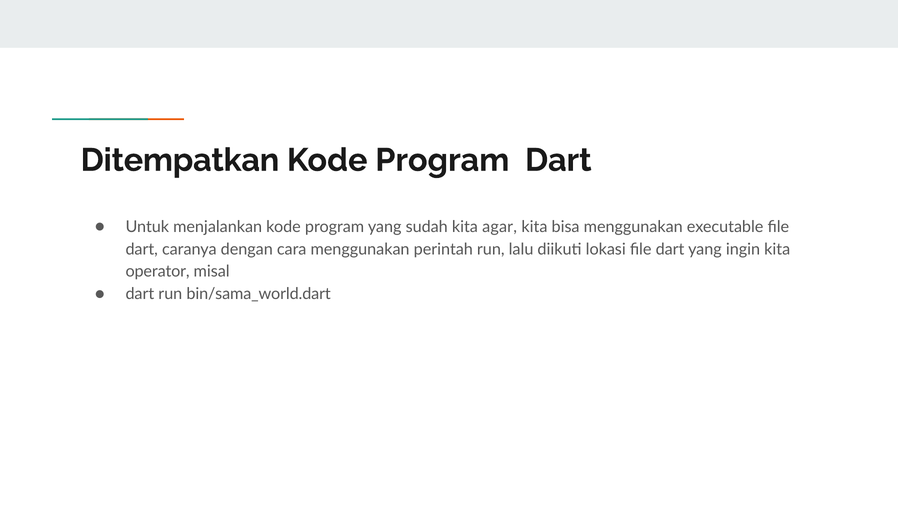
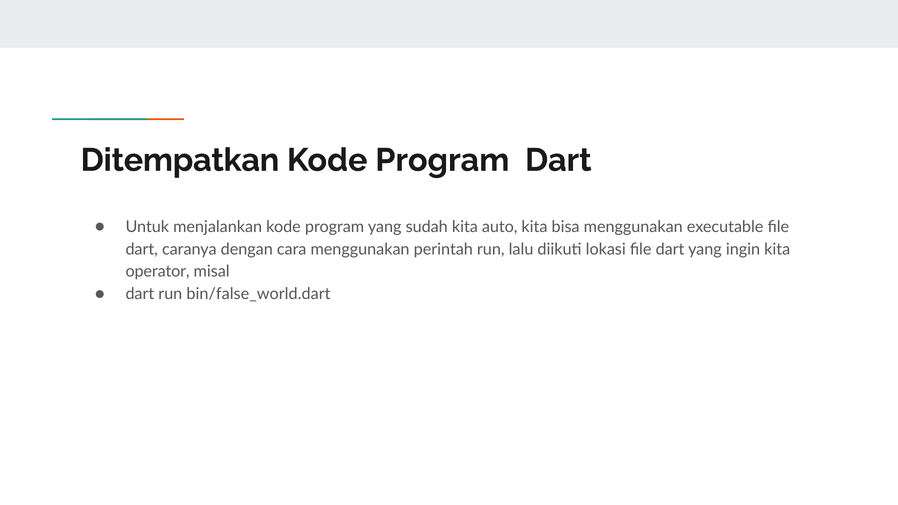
agar: agar -> auto
bin/sama_world.dart: bin/sama_world.dart -> bin/false_world.dart
